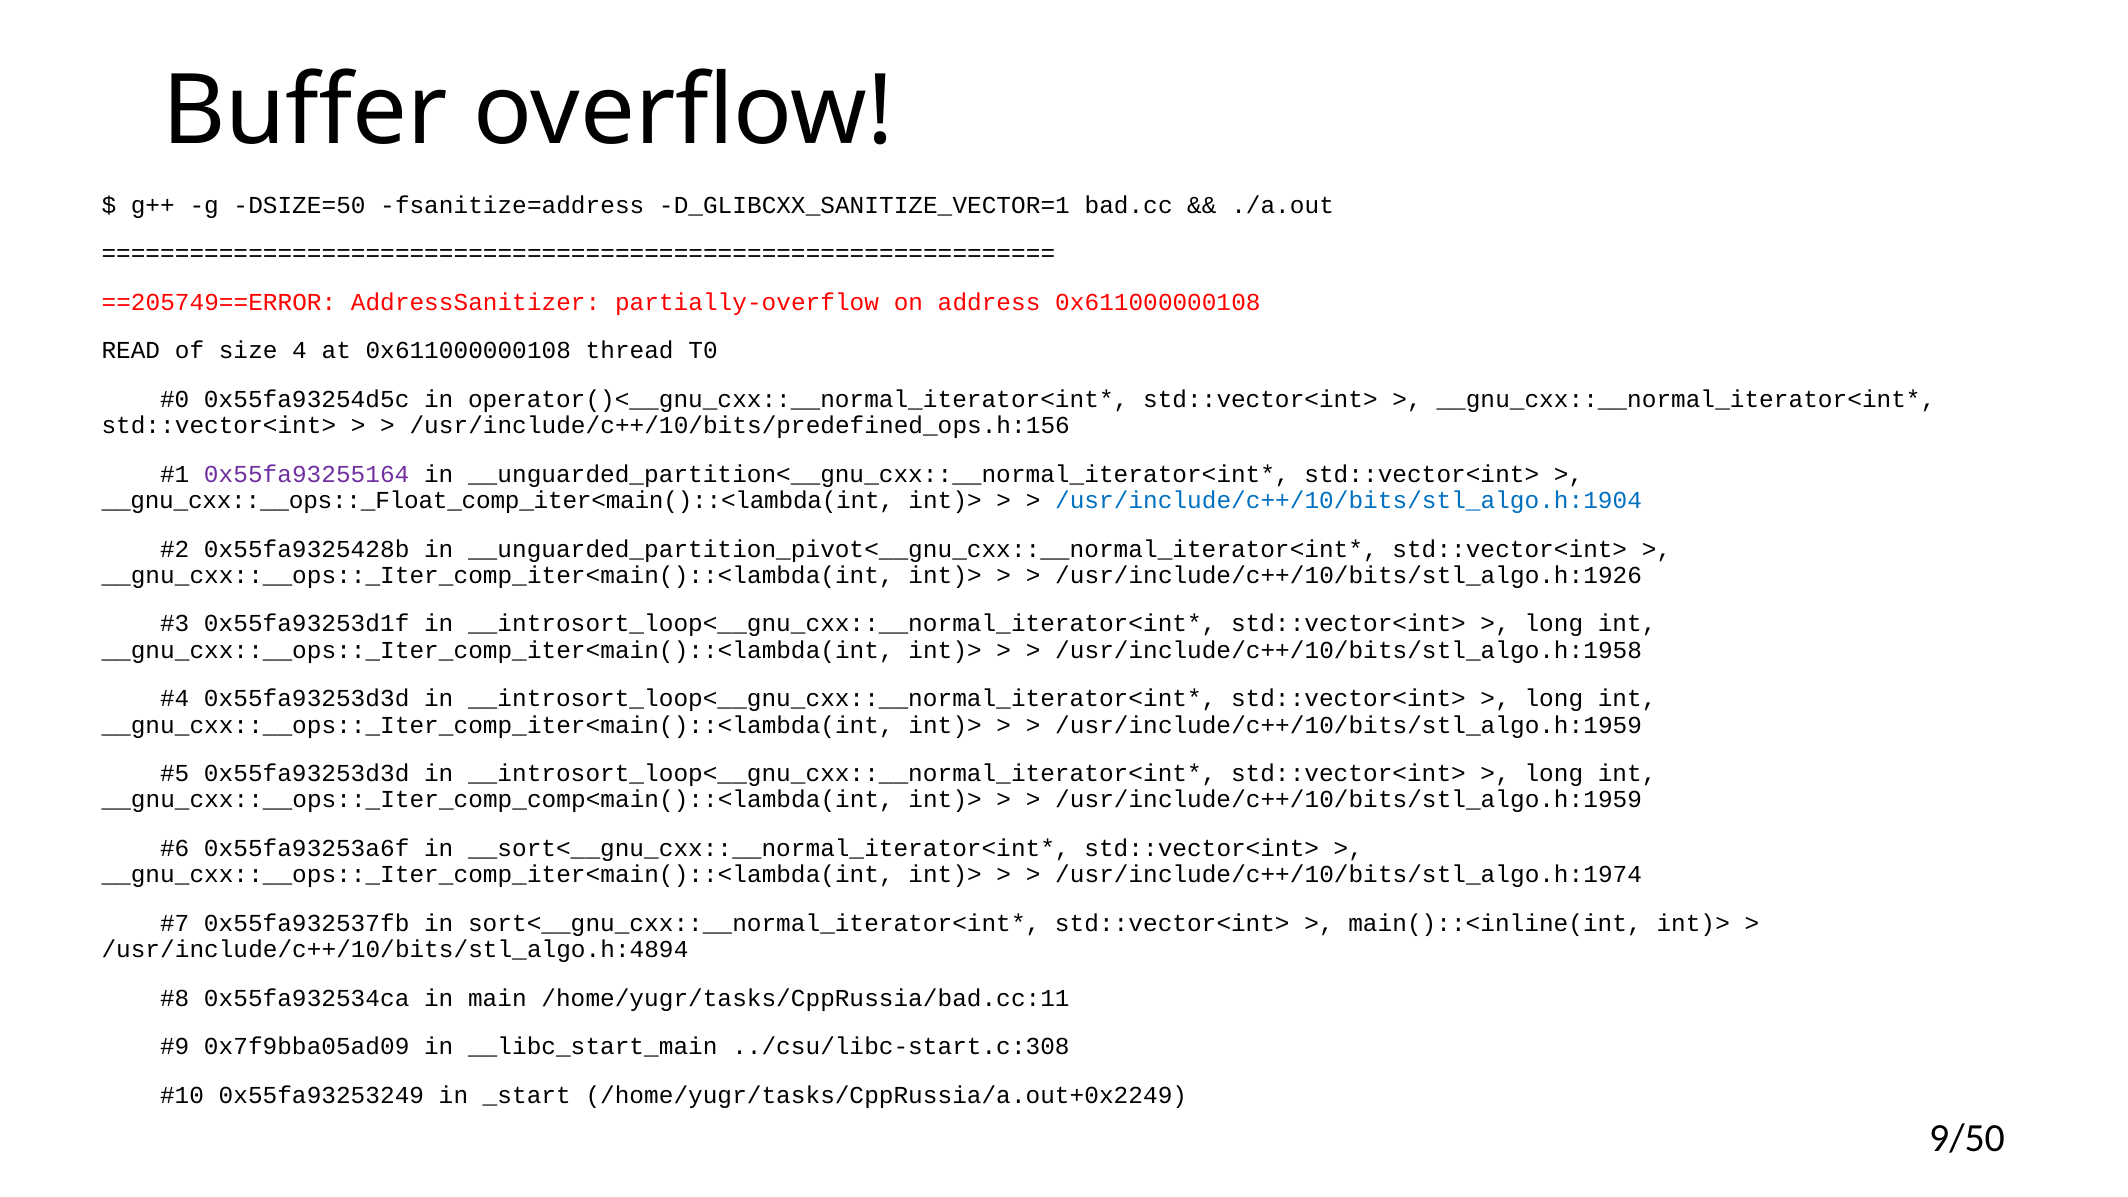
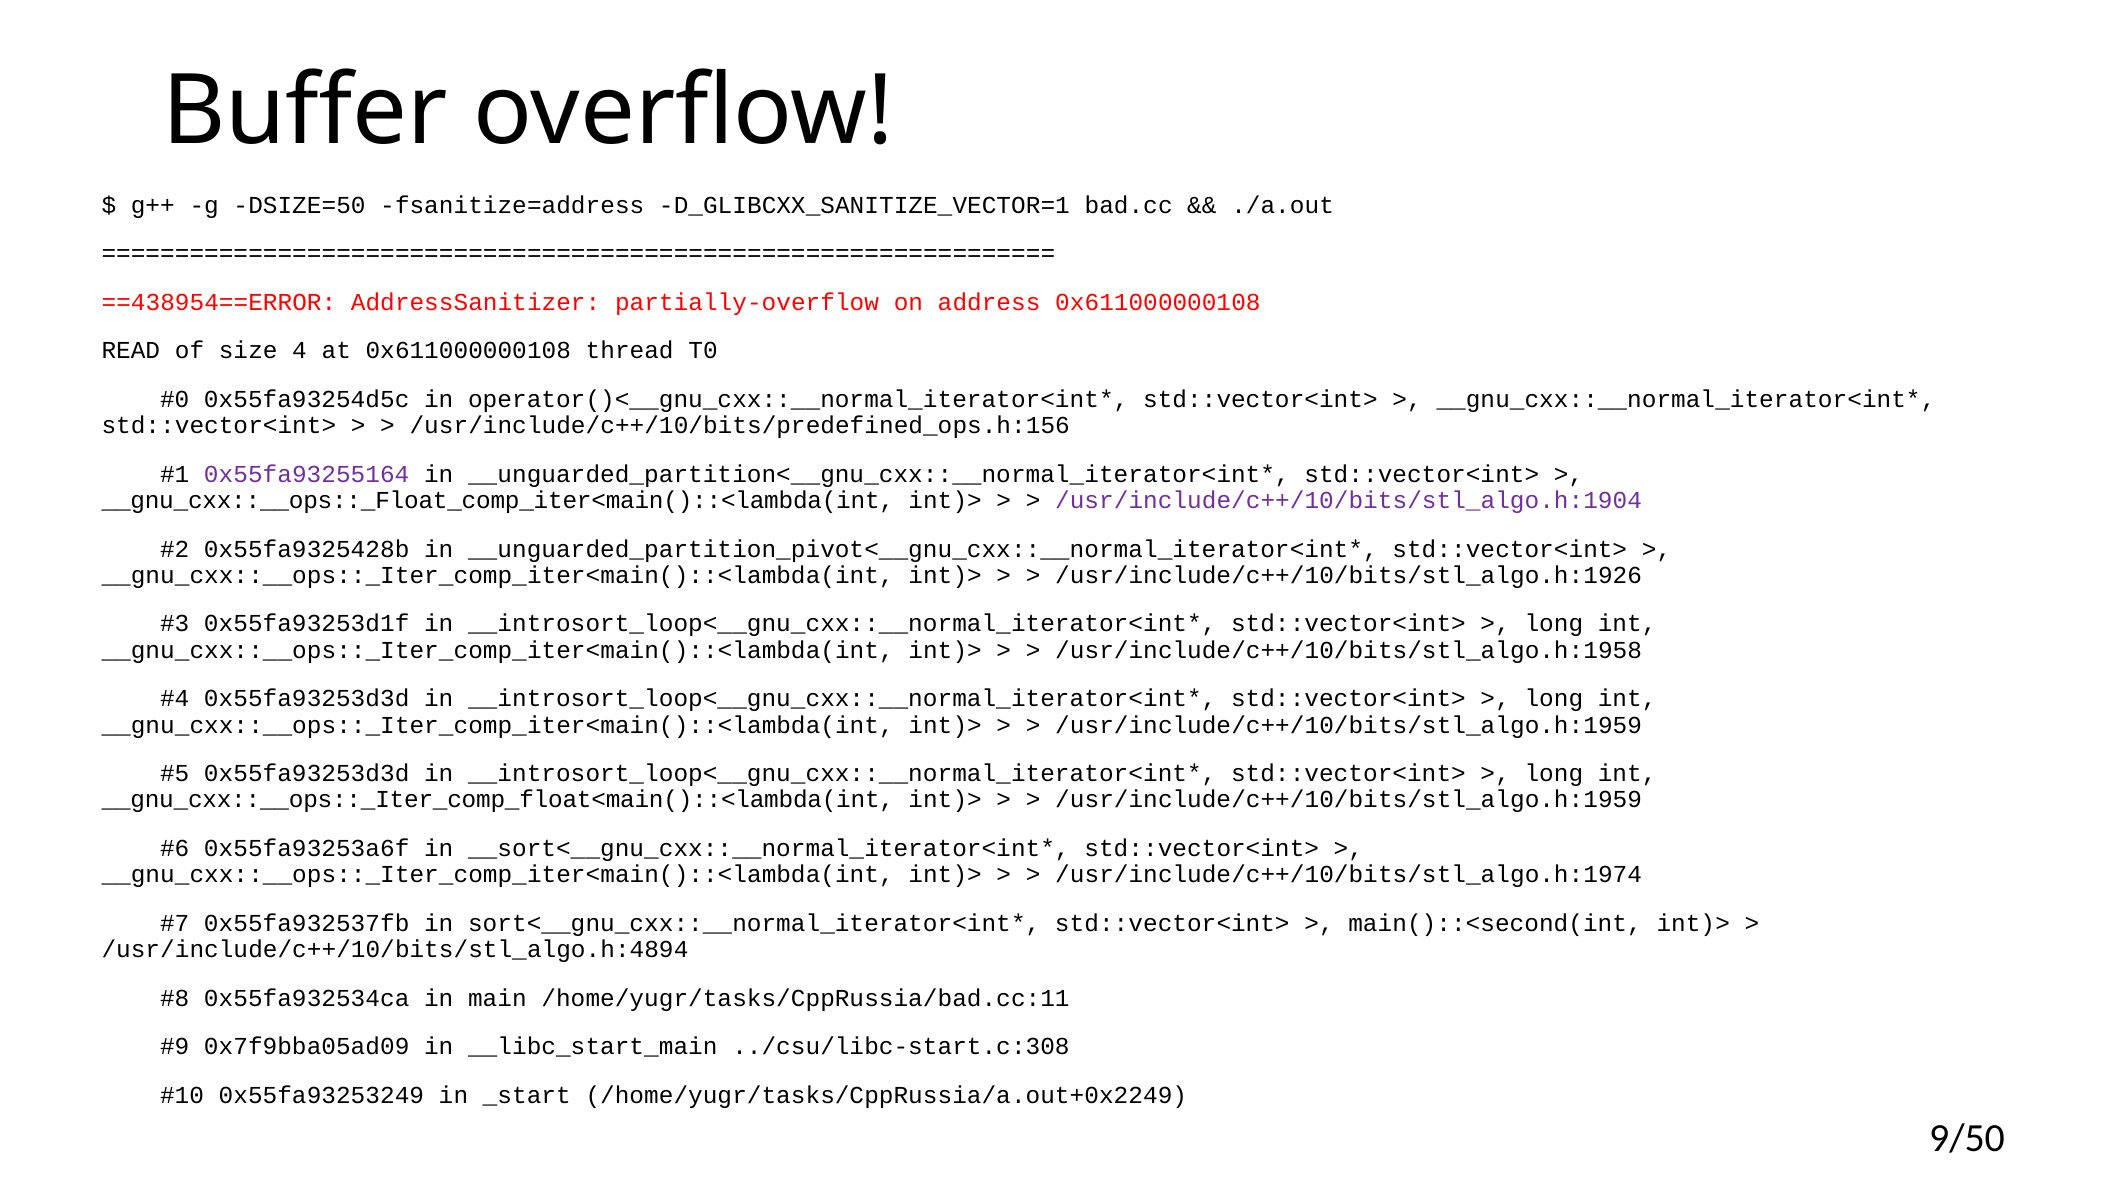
==205749==ERROR: ==205749==ERROR -> ==438954==ERROR
/usr/include/c++/10/bits/stl_algo.h:1904 colour: blue -> purple
__gnu_cxx::__ops::_Iter_comp_comp<main()::<lambda(int: __gnu_cxx::__ops::_Iter_comp_comp<main()::<lambda(int -> __gnu_cxx::__ops::_Iter_comp_float<main()::<lambda(int
main()::<inline(int: main()::<inline(int -> main()::<second(int
